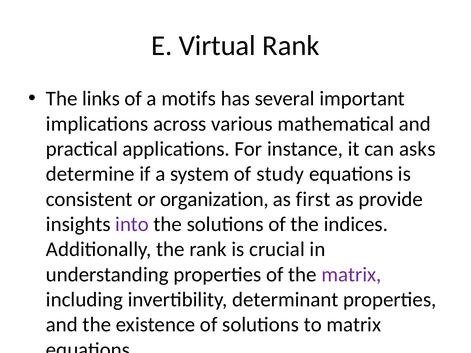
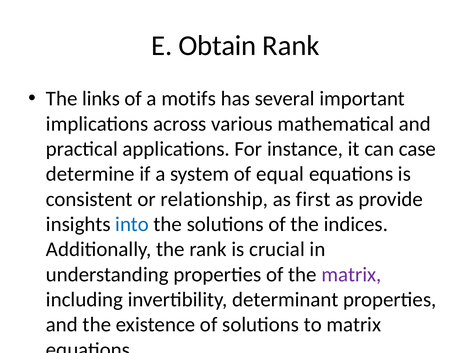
Virtual: Virtual -> Obtain
asks: asks -> case
study: study -> equal
organization: organization -> relationship
into colour: purple -> blue
